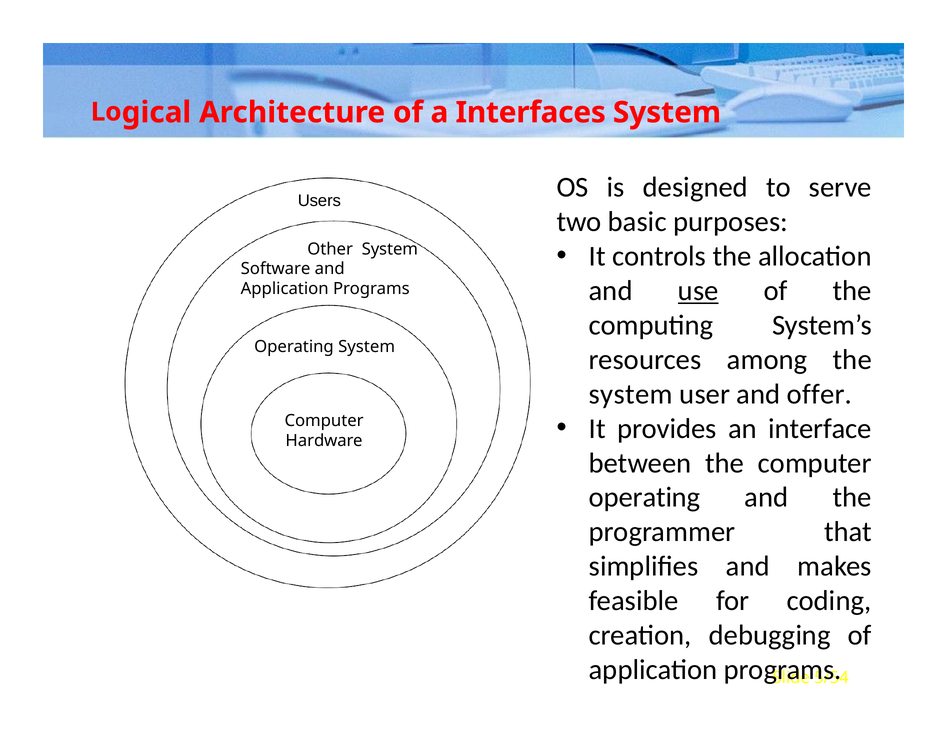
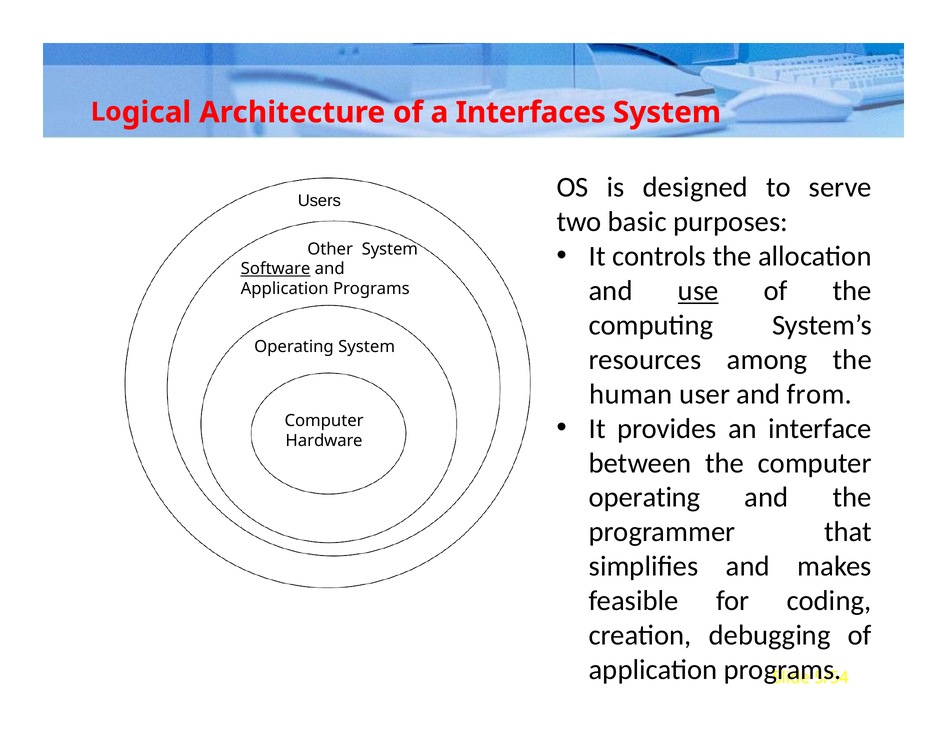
Software underline: none -> present
system at (631, 394): system -> human
offer: offer -> from
